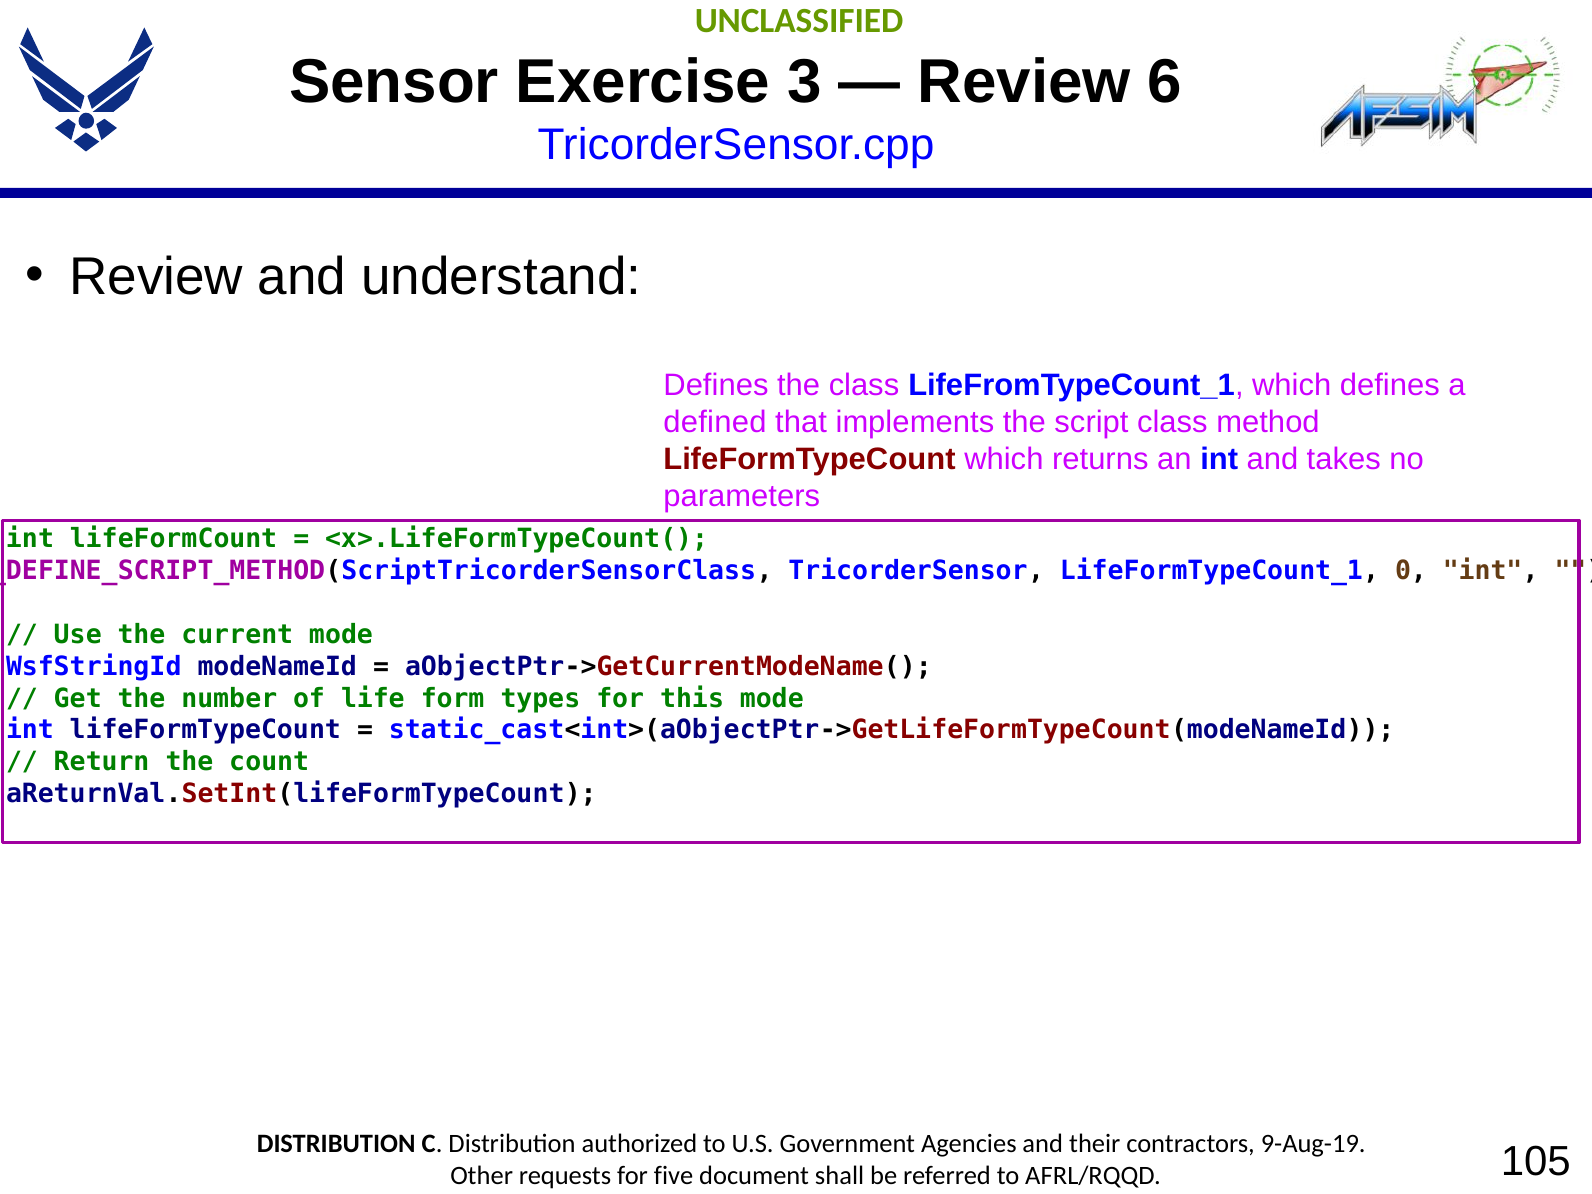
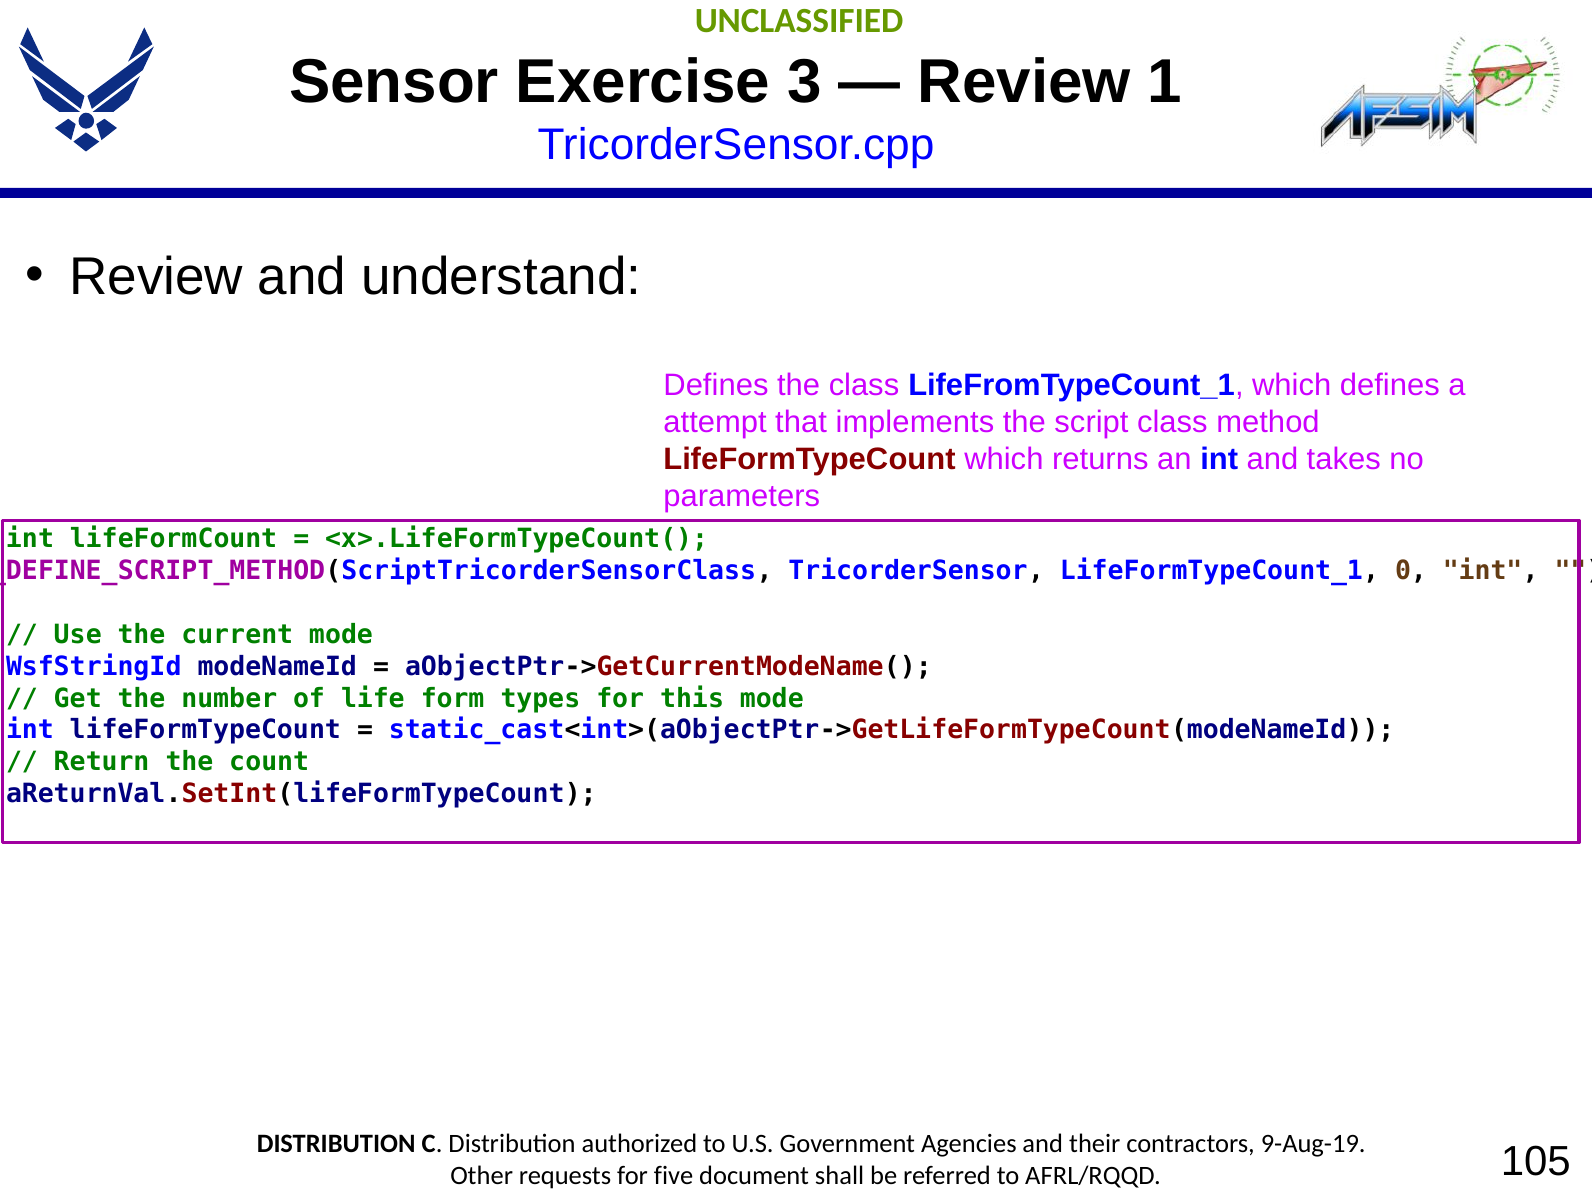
6: 6 -> 1
defined: defined -> attempt
